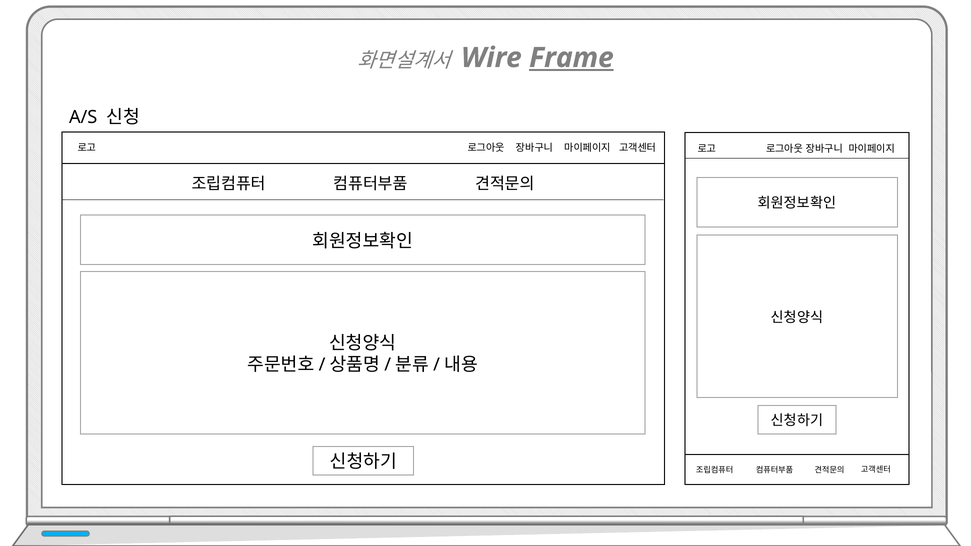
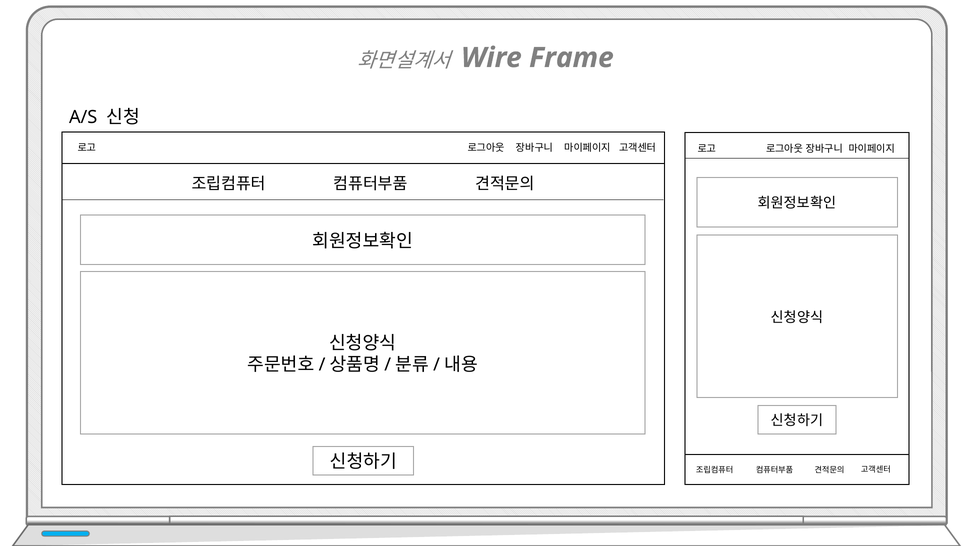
Frame underline: present -> none
